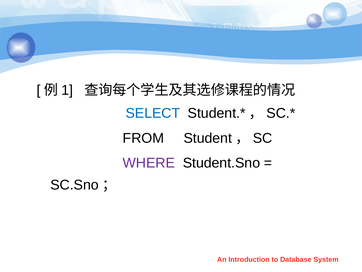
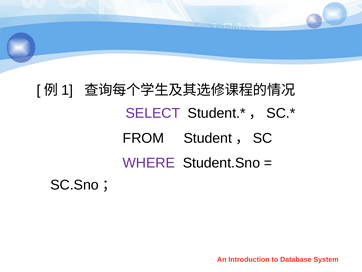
SELECT colour: blue -> purple
